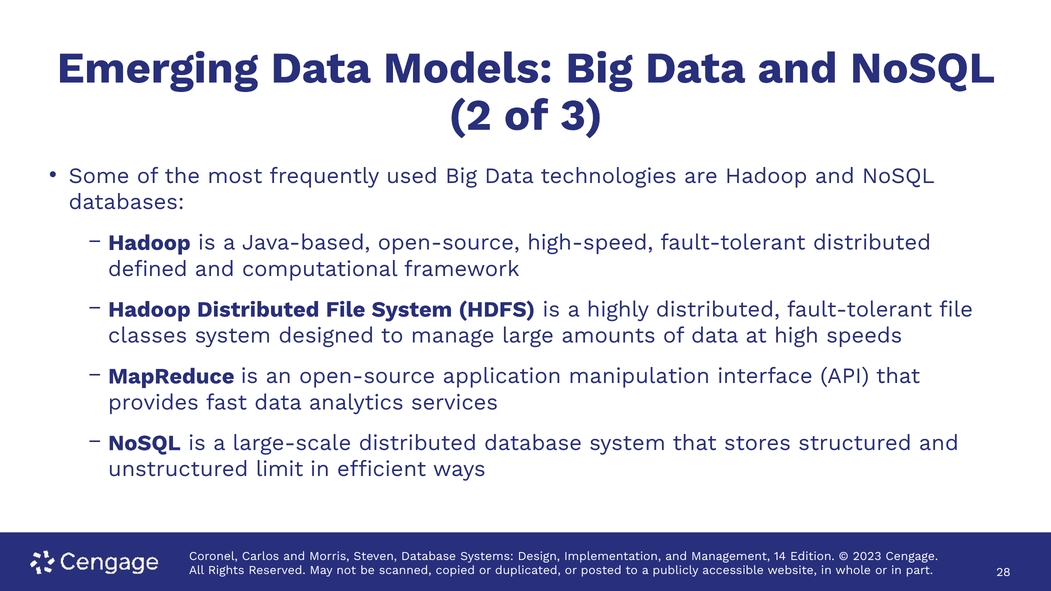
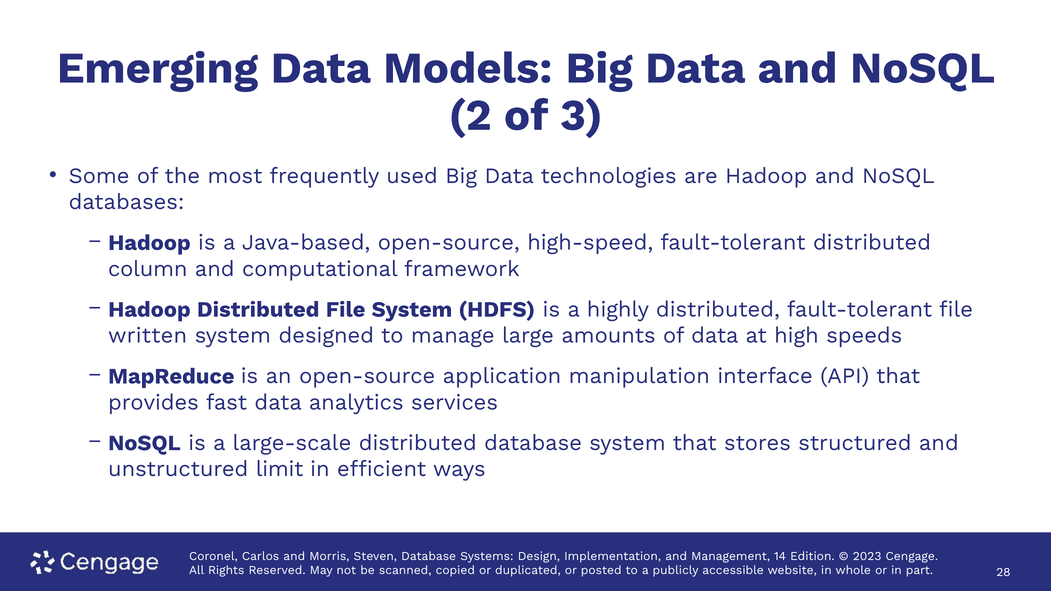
defined: defined -> column
classes: classes -> written
